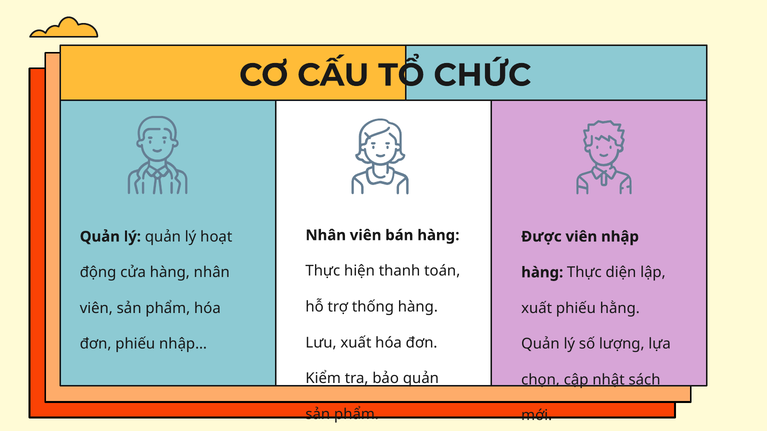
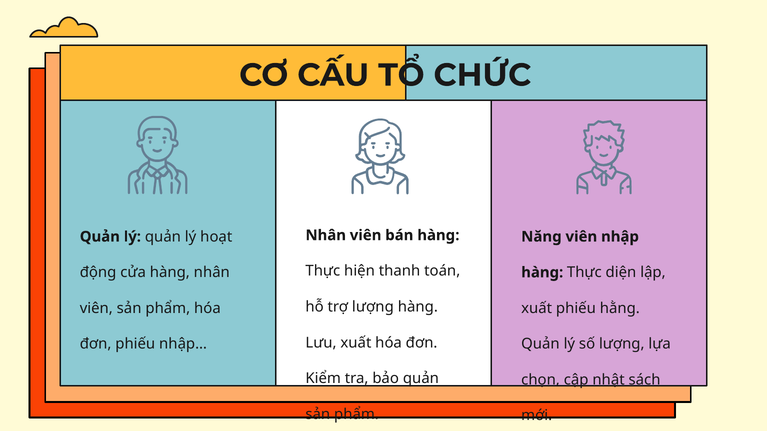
Được: Được -> Năng
trợ thống: thống -> lượng
